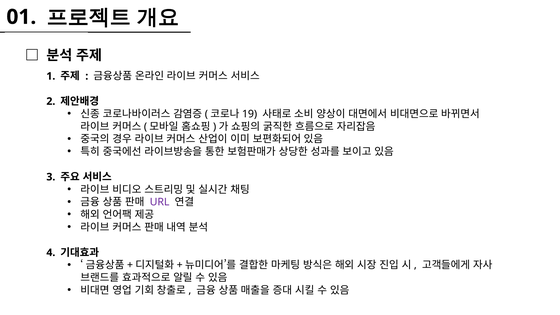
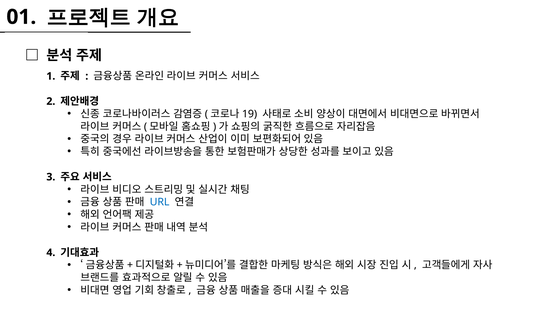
URL colour: purple -> blue
